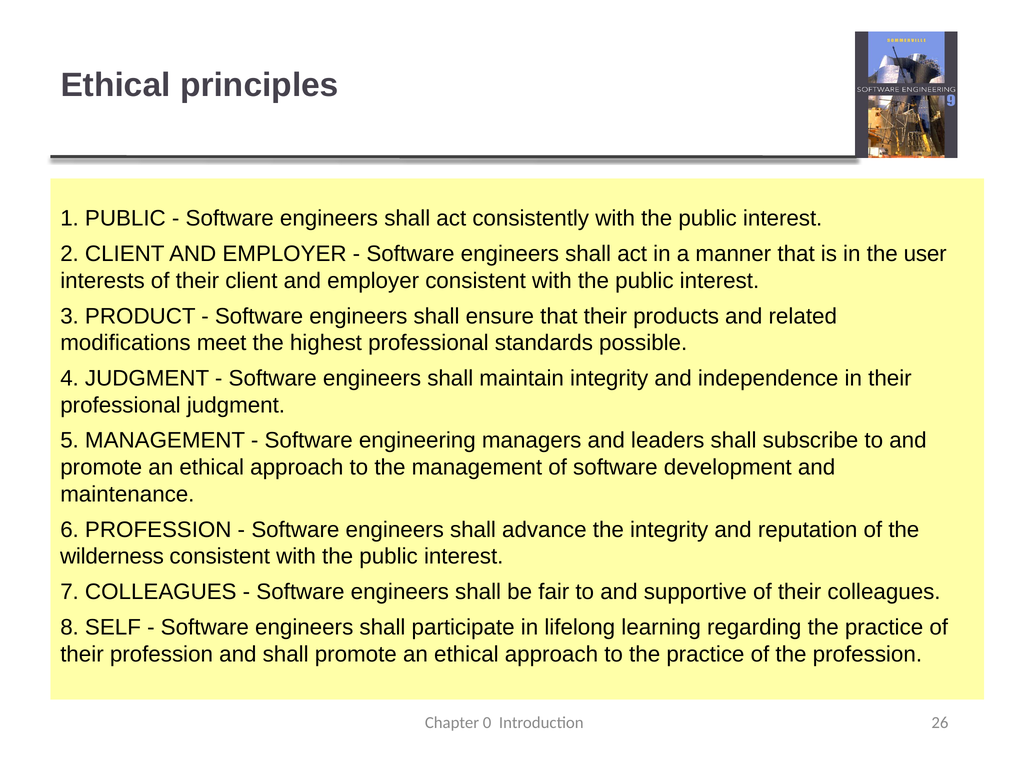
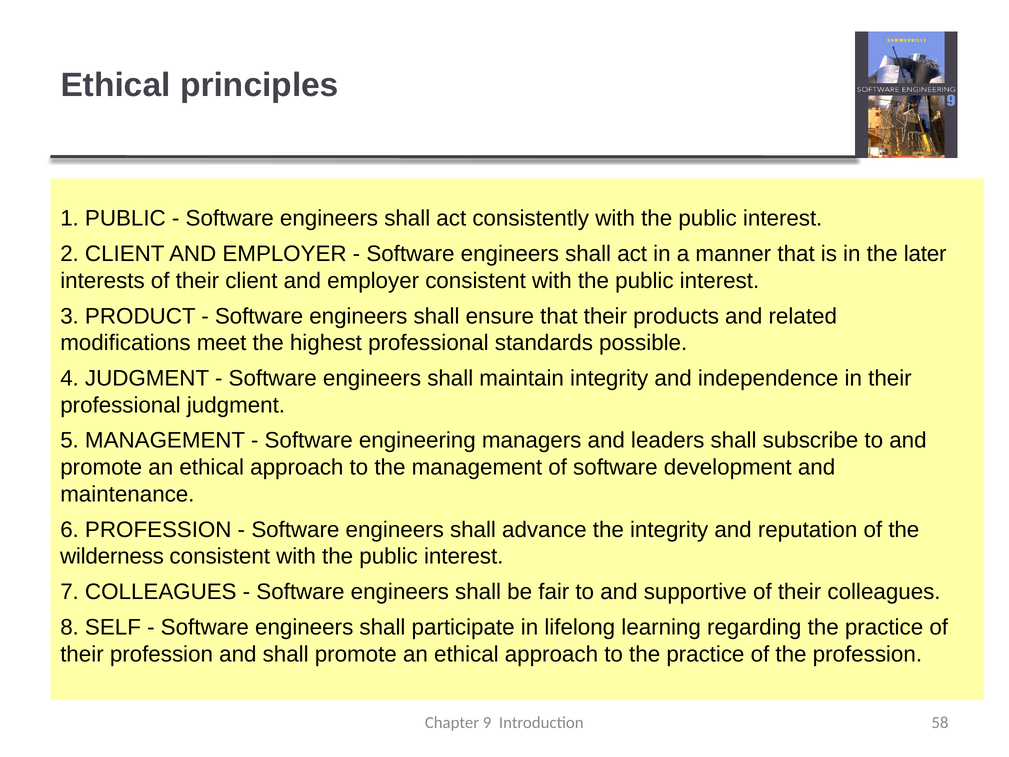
user: user -> later
0: 0 -> 9
26: 26 -> 58
